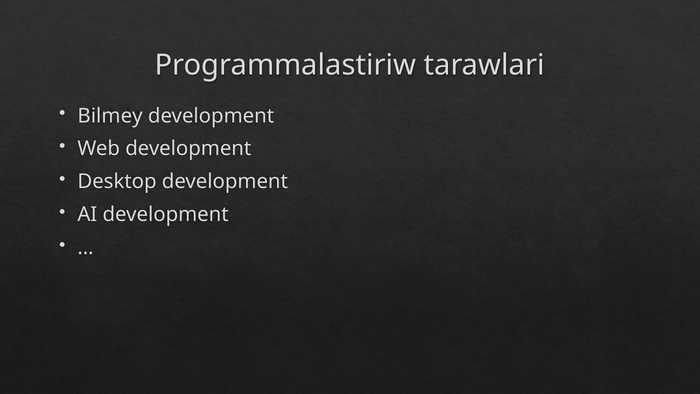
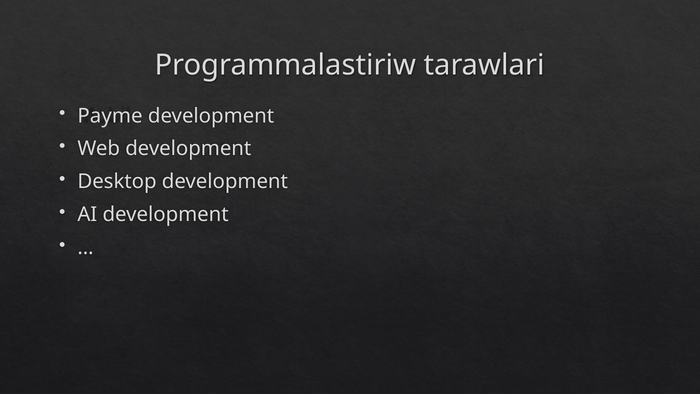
Bilmey: Bilmey -> Payme
